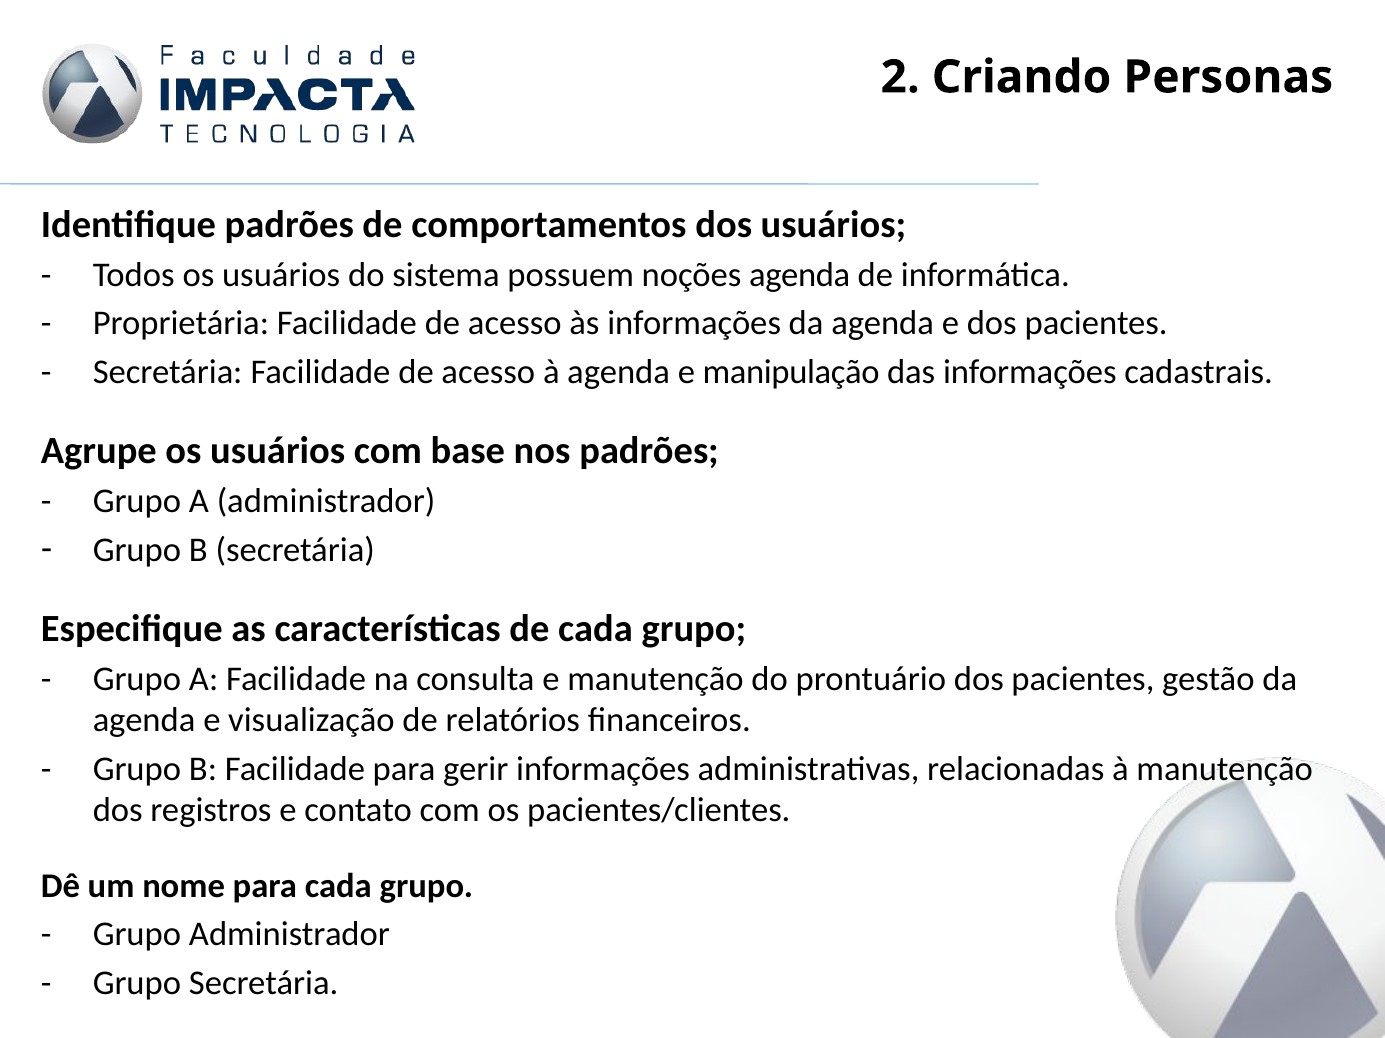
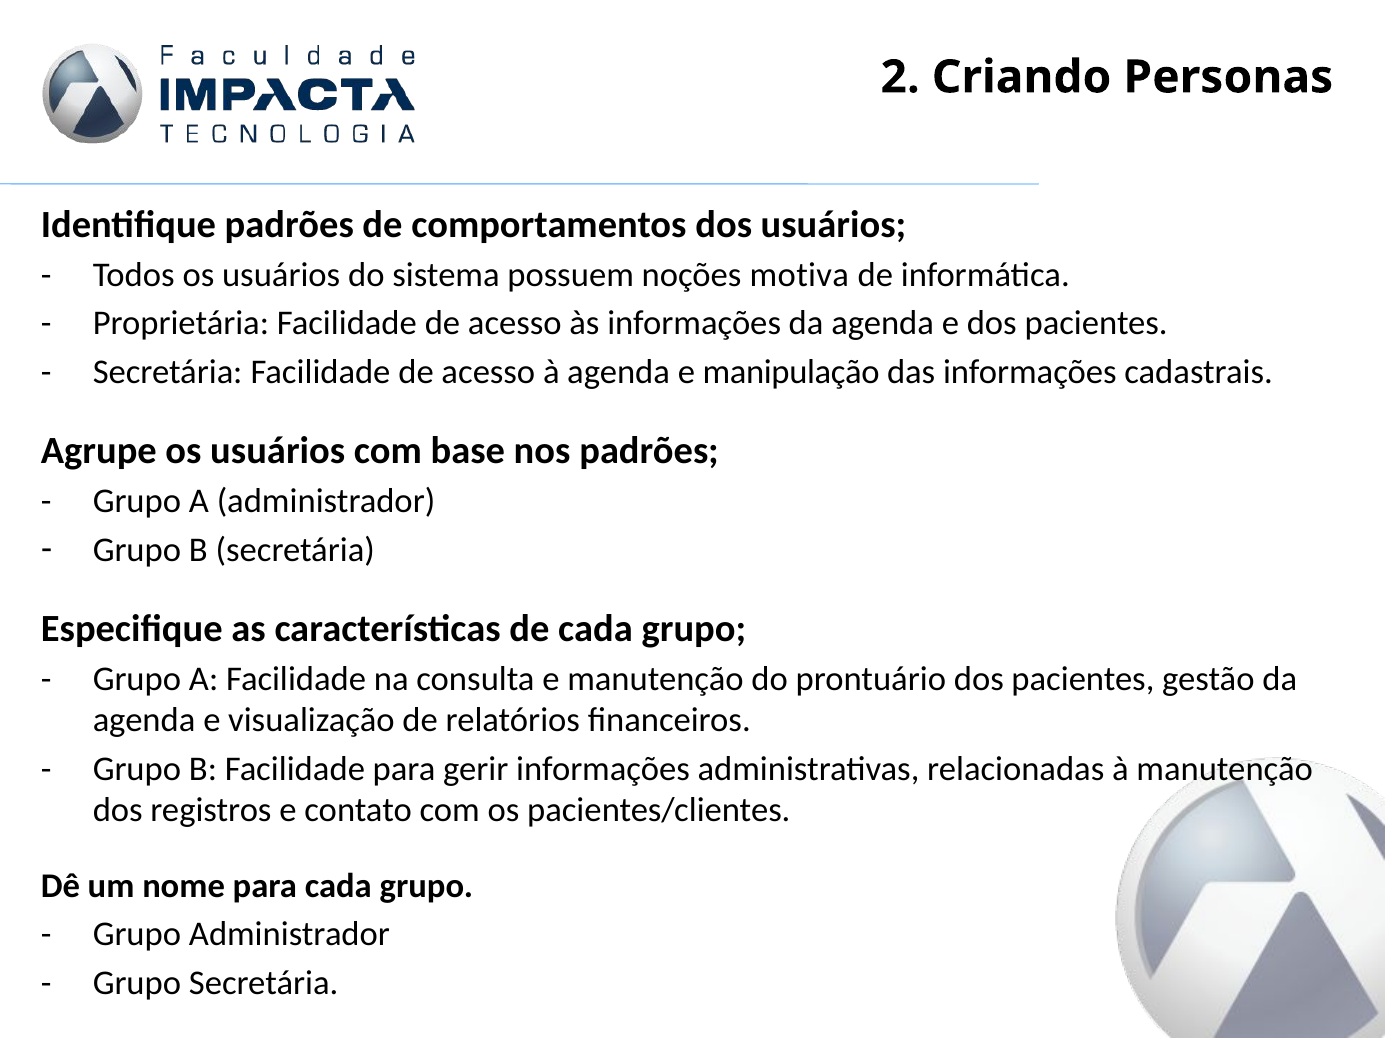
noções agenda: agenda -> motiva
